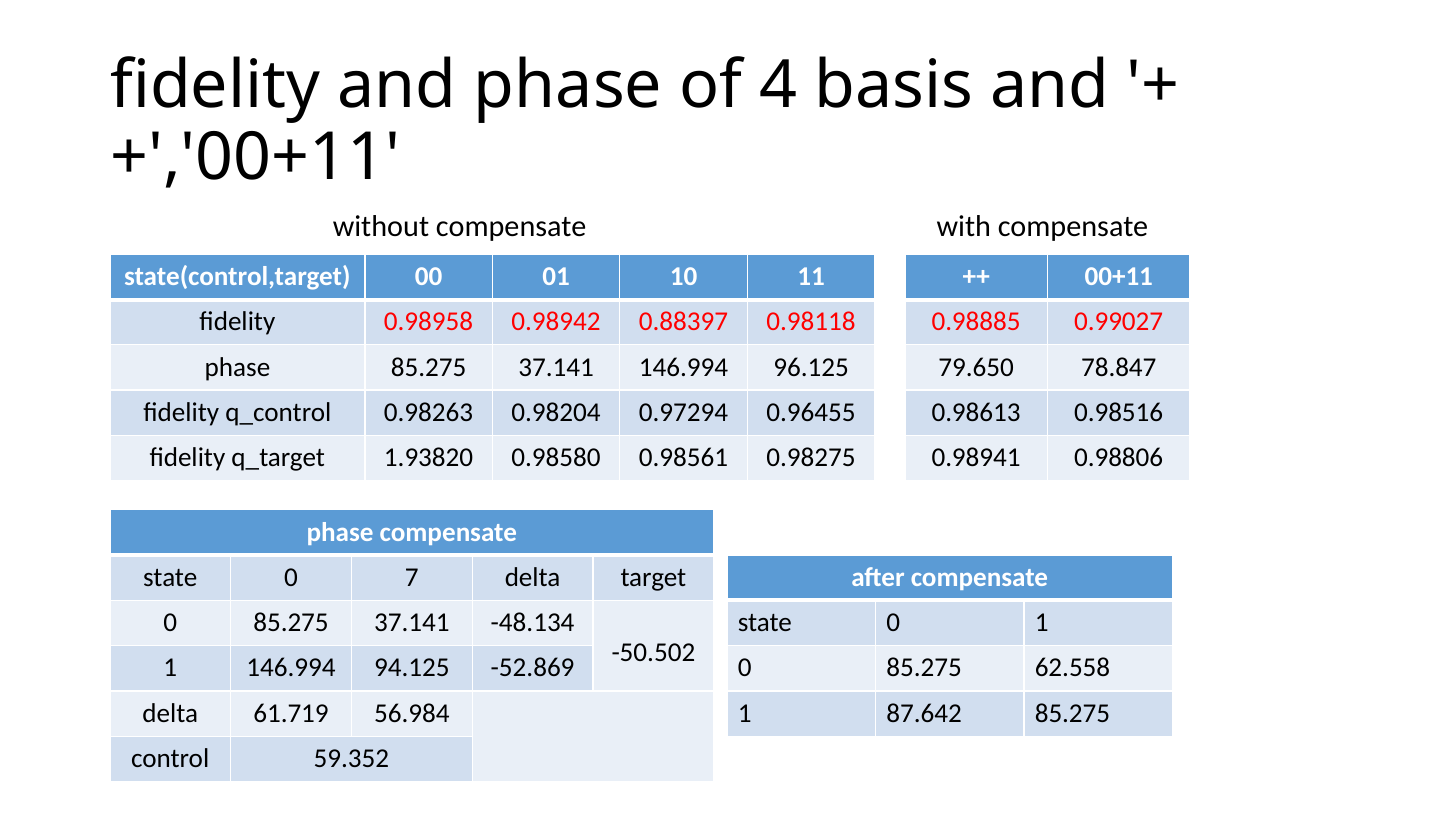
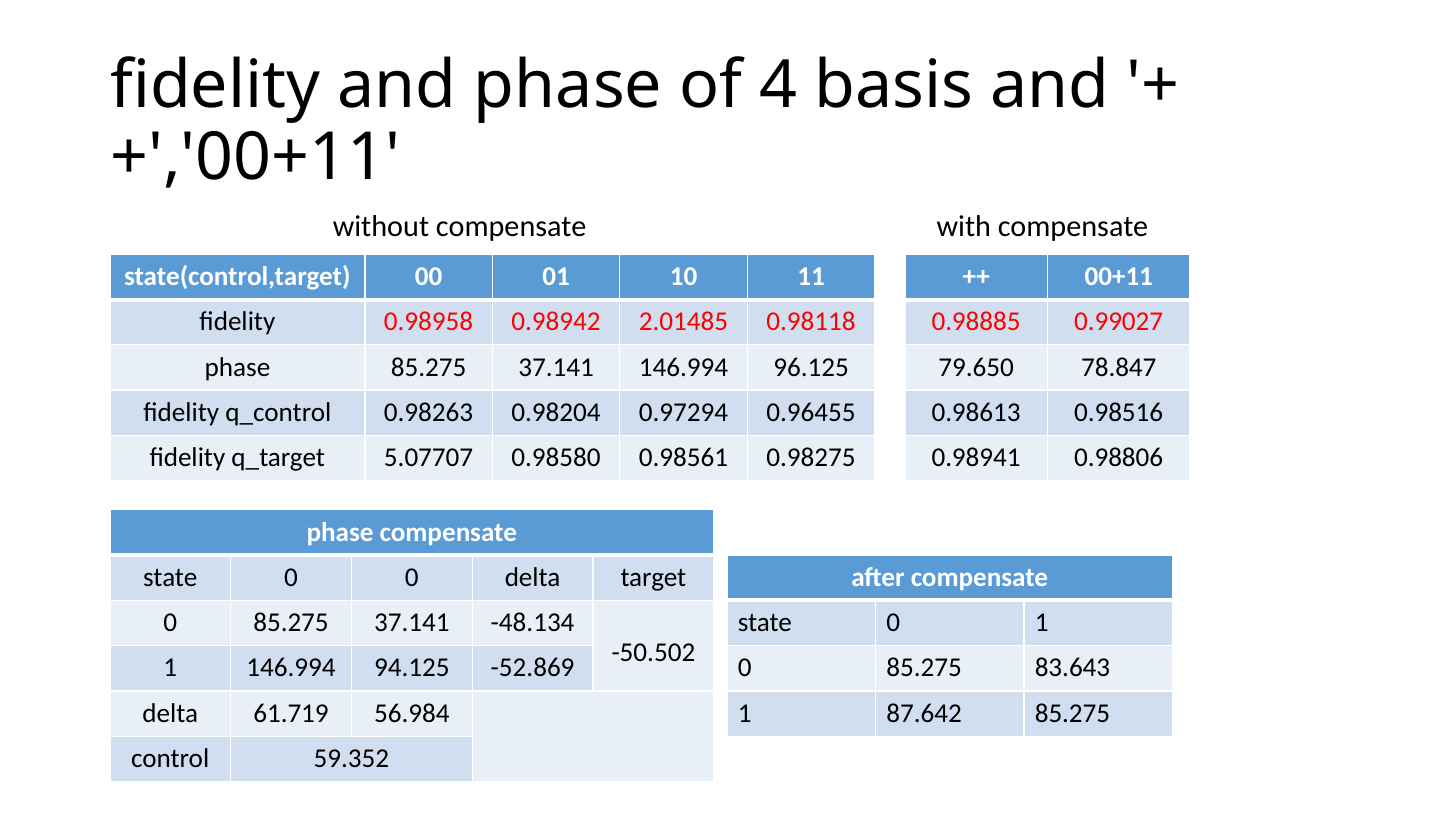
0.88397: 0.88397 -> 2.01485
1.93820: 1.93820 -> 5.07707
0 7: 7 -> 0
62.558: 62.558 -> 83.643
